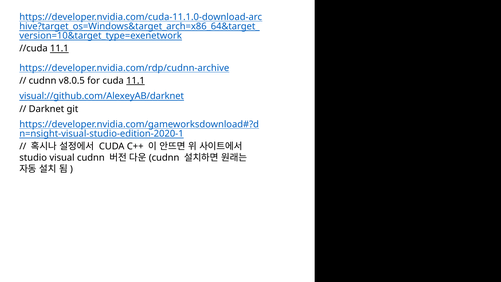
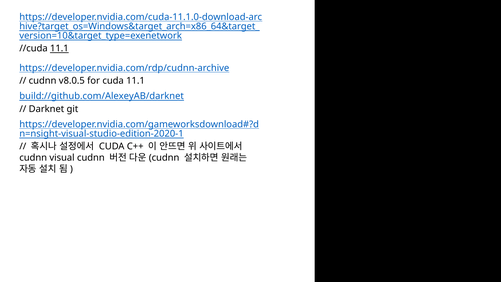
11.1 at (136, 81) underline: present -> none
visual://github.com/AlexeyAB/darknet: visual://github.com/AlexeyAB/darknet -> build://github.com/AlexeyAB/darknet
studio at (33, 158): studio -> cudnn
